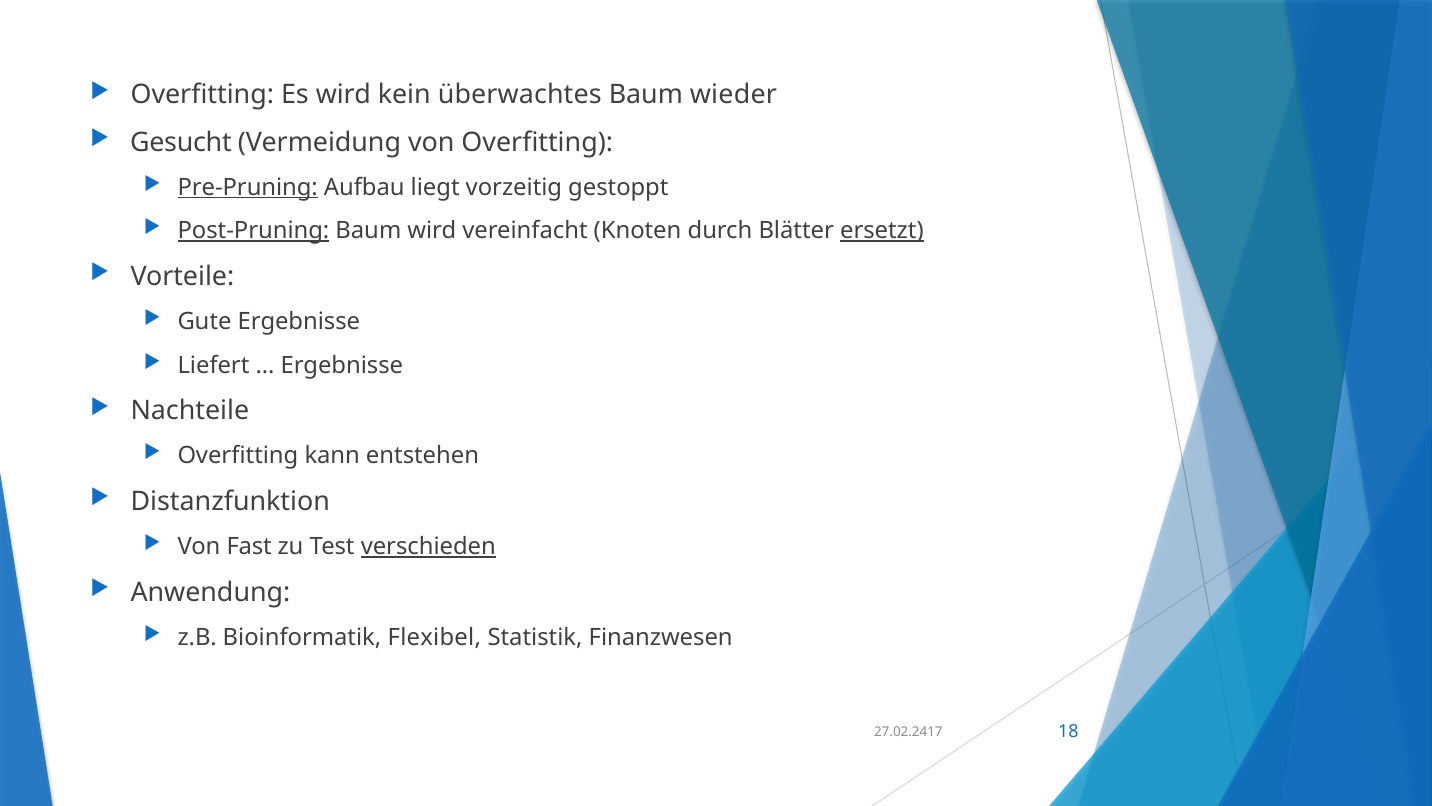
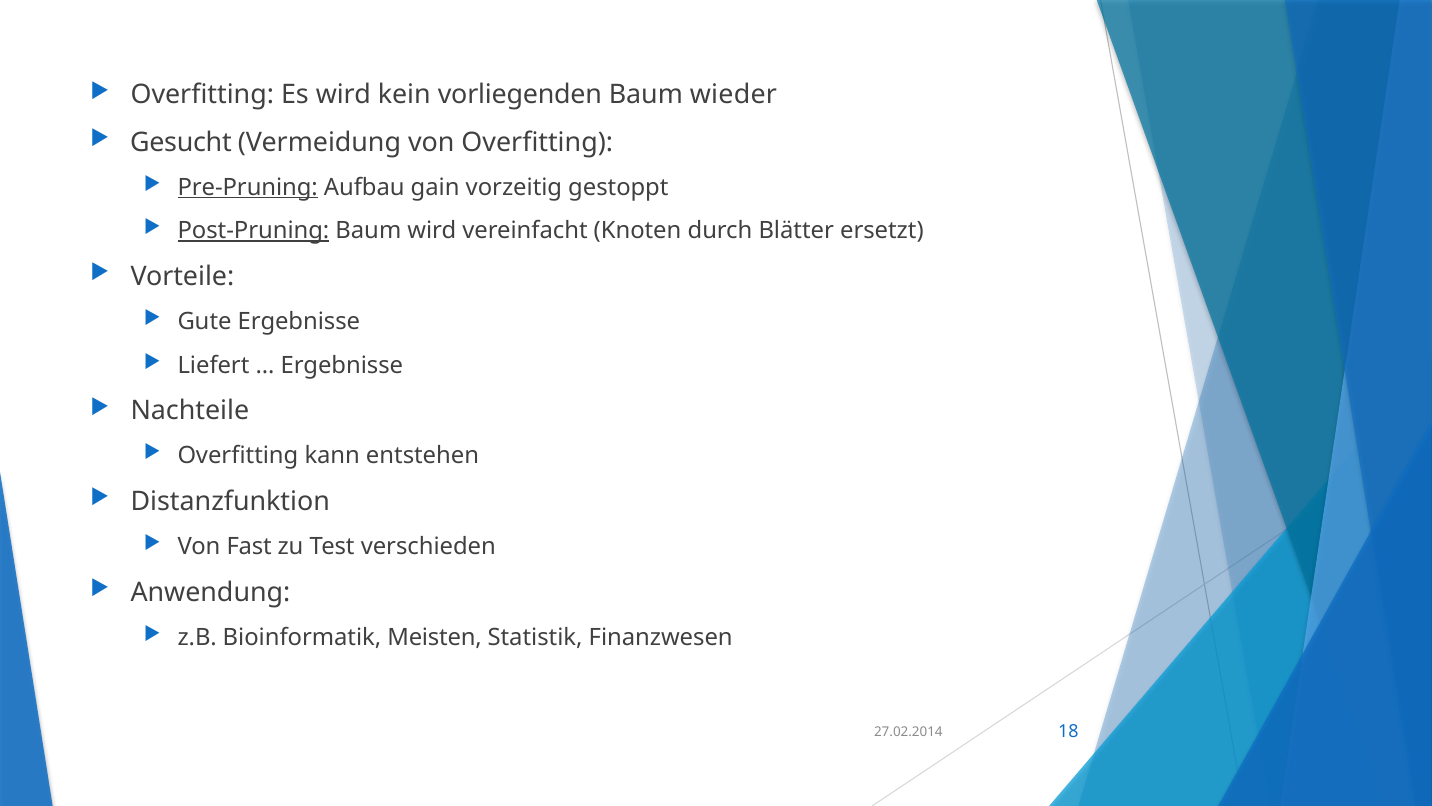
überwachtes: überwachtes -> vorliegenden
liegt: liegt -> gain
ersetzt underline: present -> none
verschieden underline: present -> none
Flexibel: Flexibel -> Meisten
27.02.2417: 27.02.2417 -> 27.02.2014
